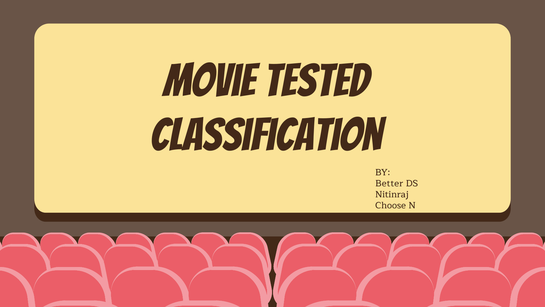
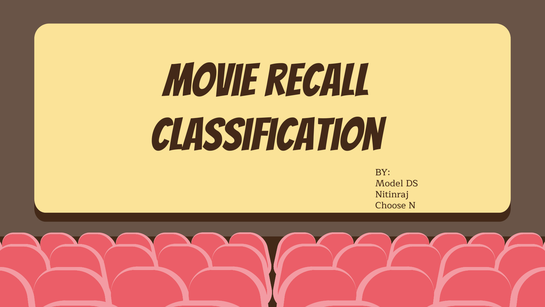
tested: tested -> recall
Better: Better -> Model
